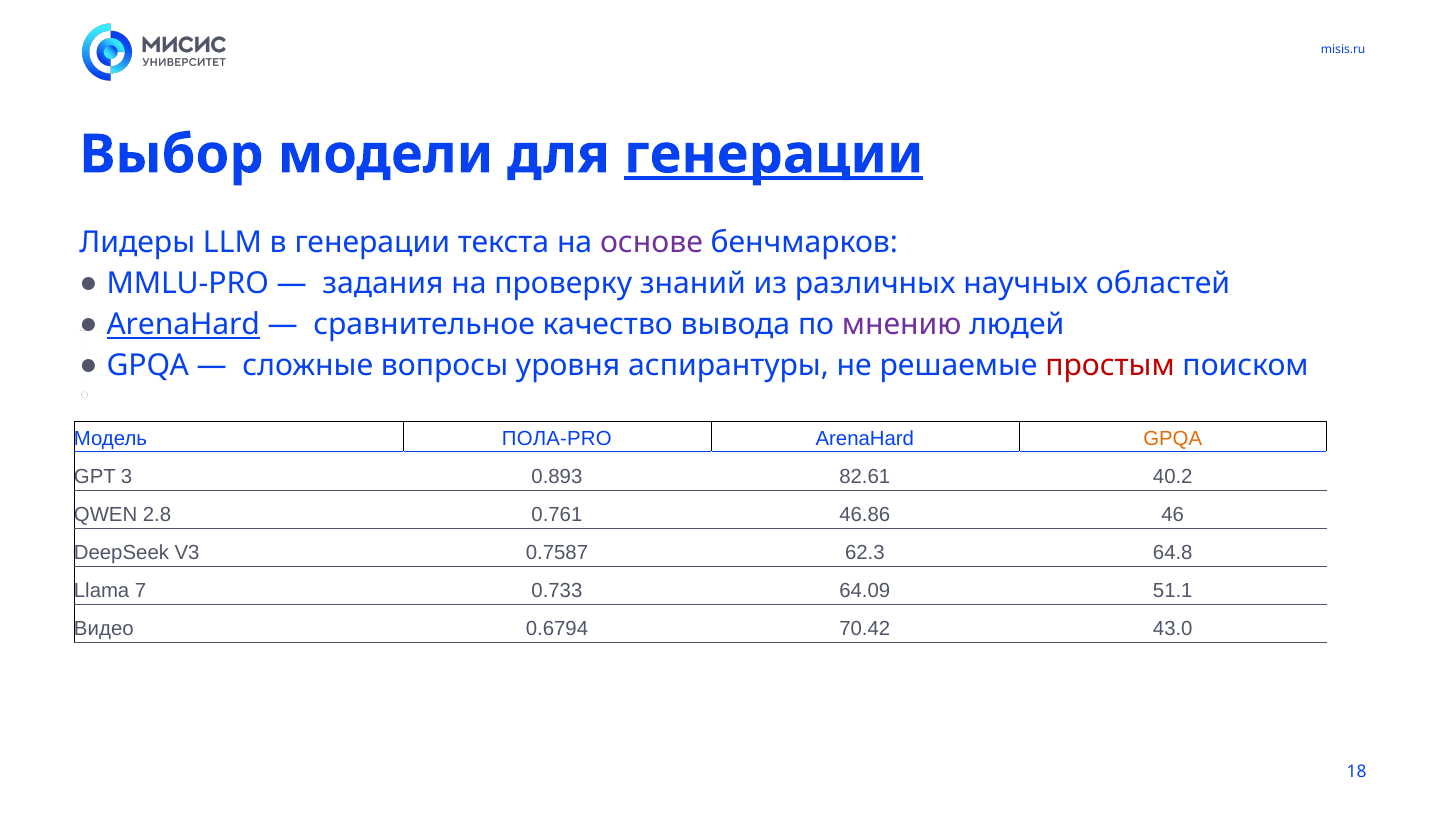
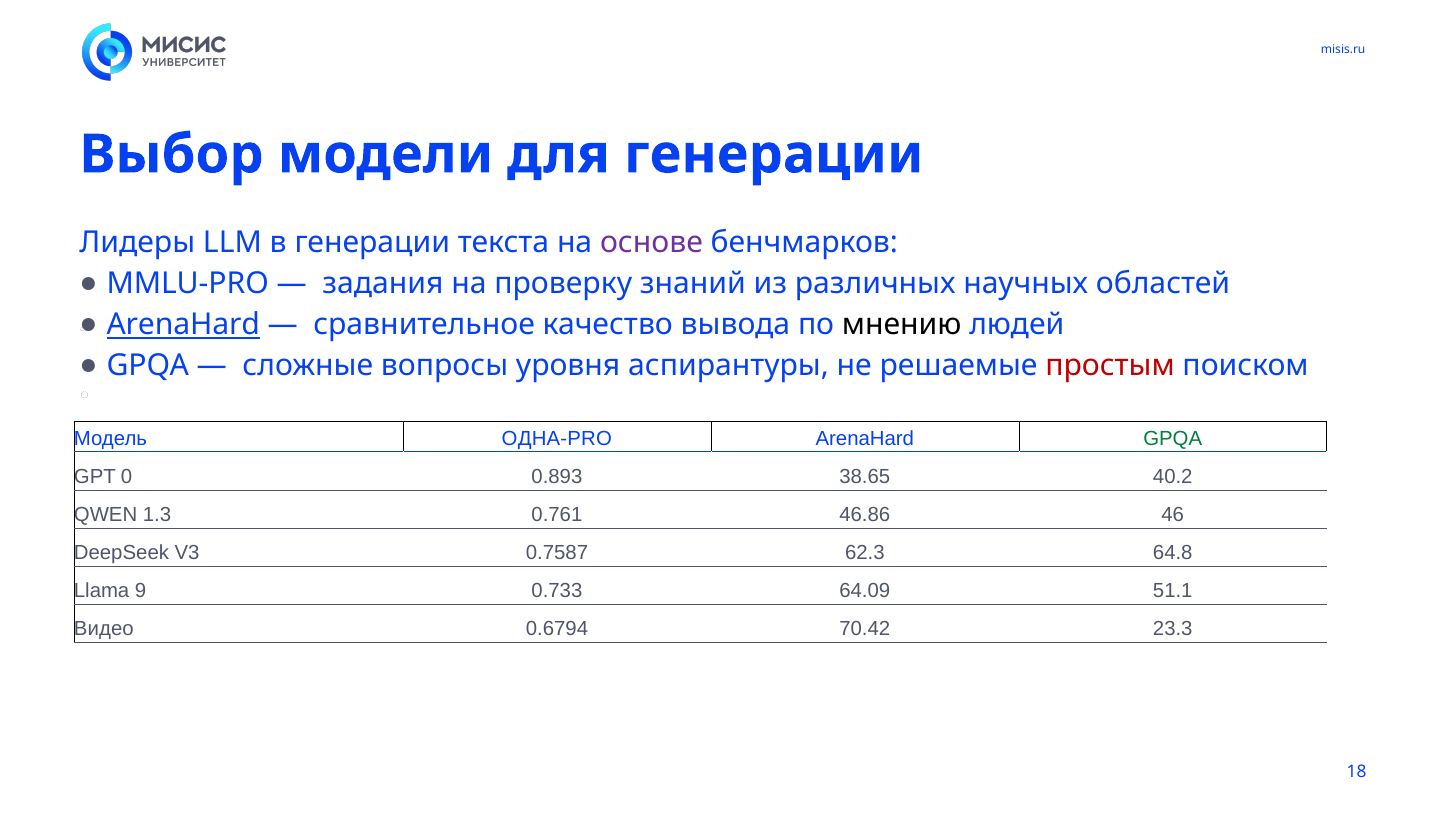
генерации at (774, 154) underline: present -> none
мнению colour: purple -> black
ПОЛА-PRO: ПОЛА-PRO -> ОДНА-PRO
GPQA at (1173, 438) colour: orange -> green
3: 3 -> 0
82.61: 82.61 -> 38.65
2.8: 2.8 -> 1.3
7: 7 -> 9
43.0: 43.0 -> 23.3
